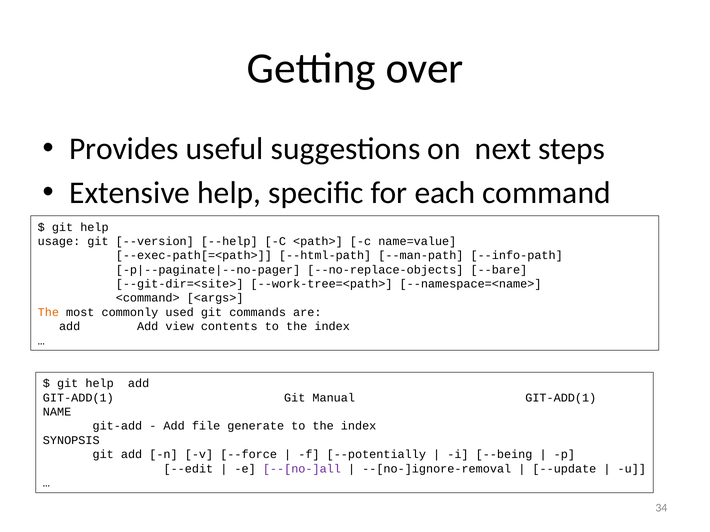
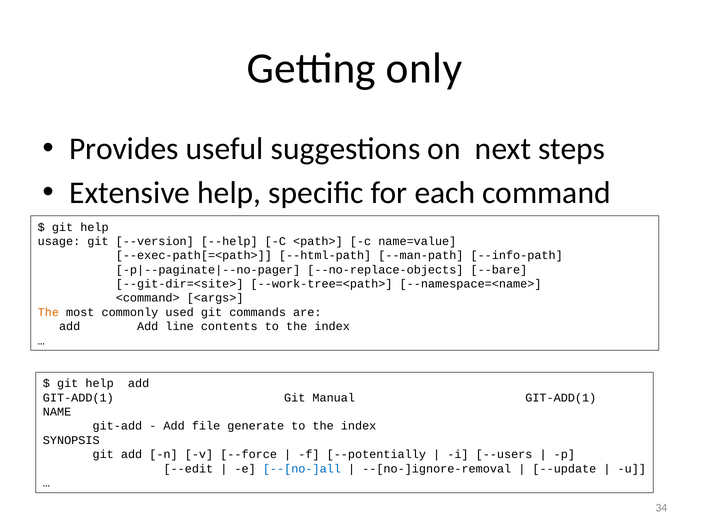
over: over -> only
view: view -> line
--being: --being -> --users
--[no-]all colour: purple -> blue
